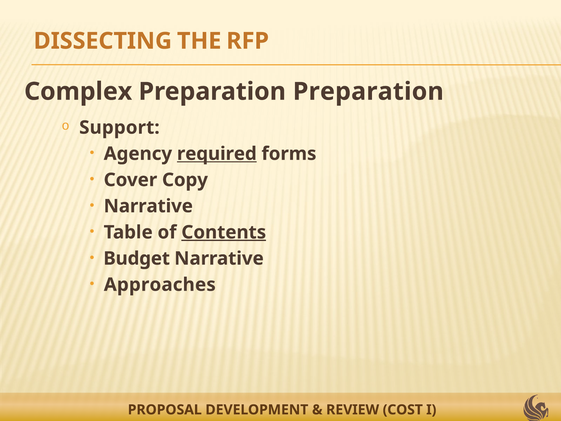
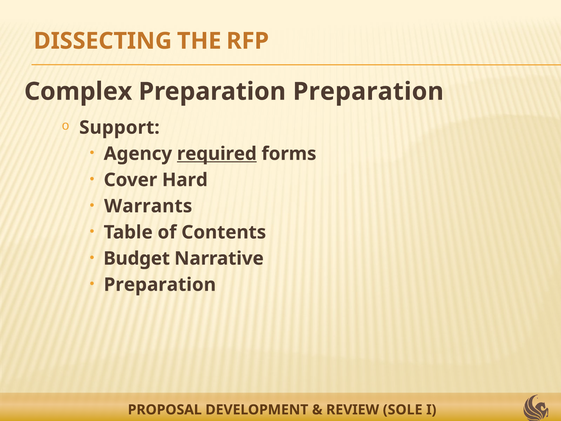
Copy: Copy -> Hard
Narrative at (148, 206): Narrative -> Warrants
Contents underline: present -> none
Approaches at (160, 285): Approaches -> Preparation
COST: COST -> SOLE
